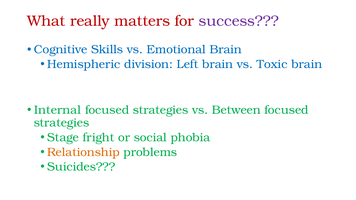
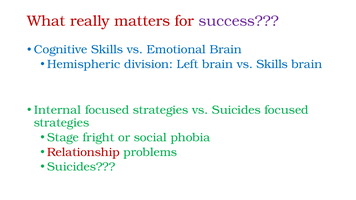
vs Toxic: Toxic -> Skills
vs Between: Between -> Suicides
Relationship colour: orange -> red
